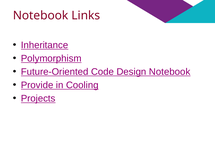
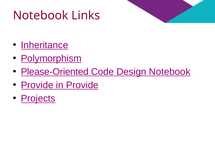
Future-Oriented: Future-Oriented -> Please-Oriented
in Cooling: Cooling -> Provide
